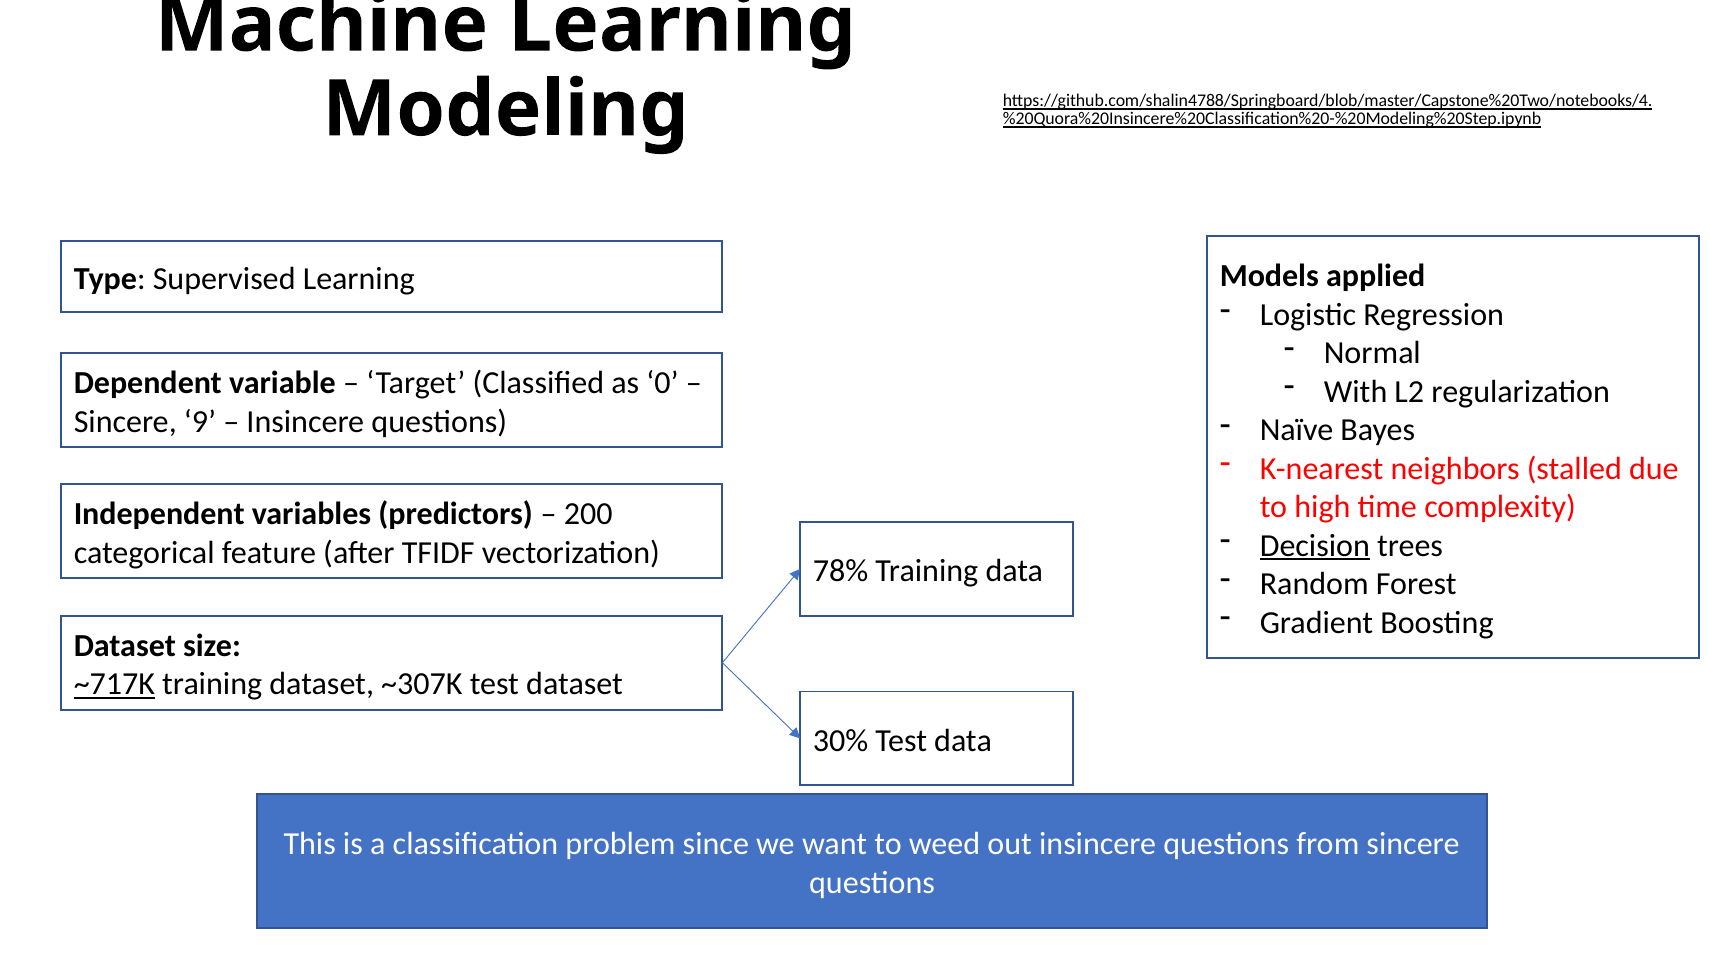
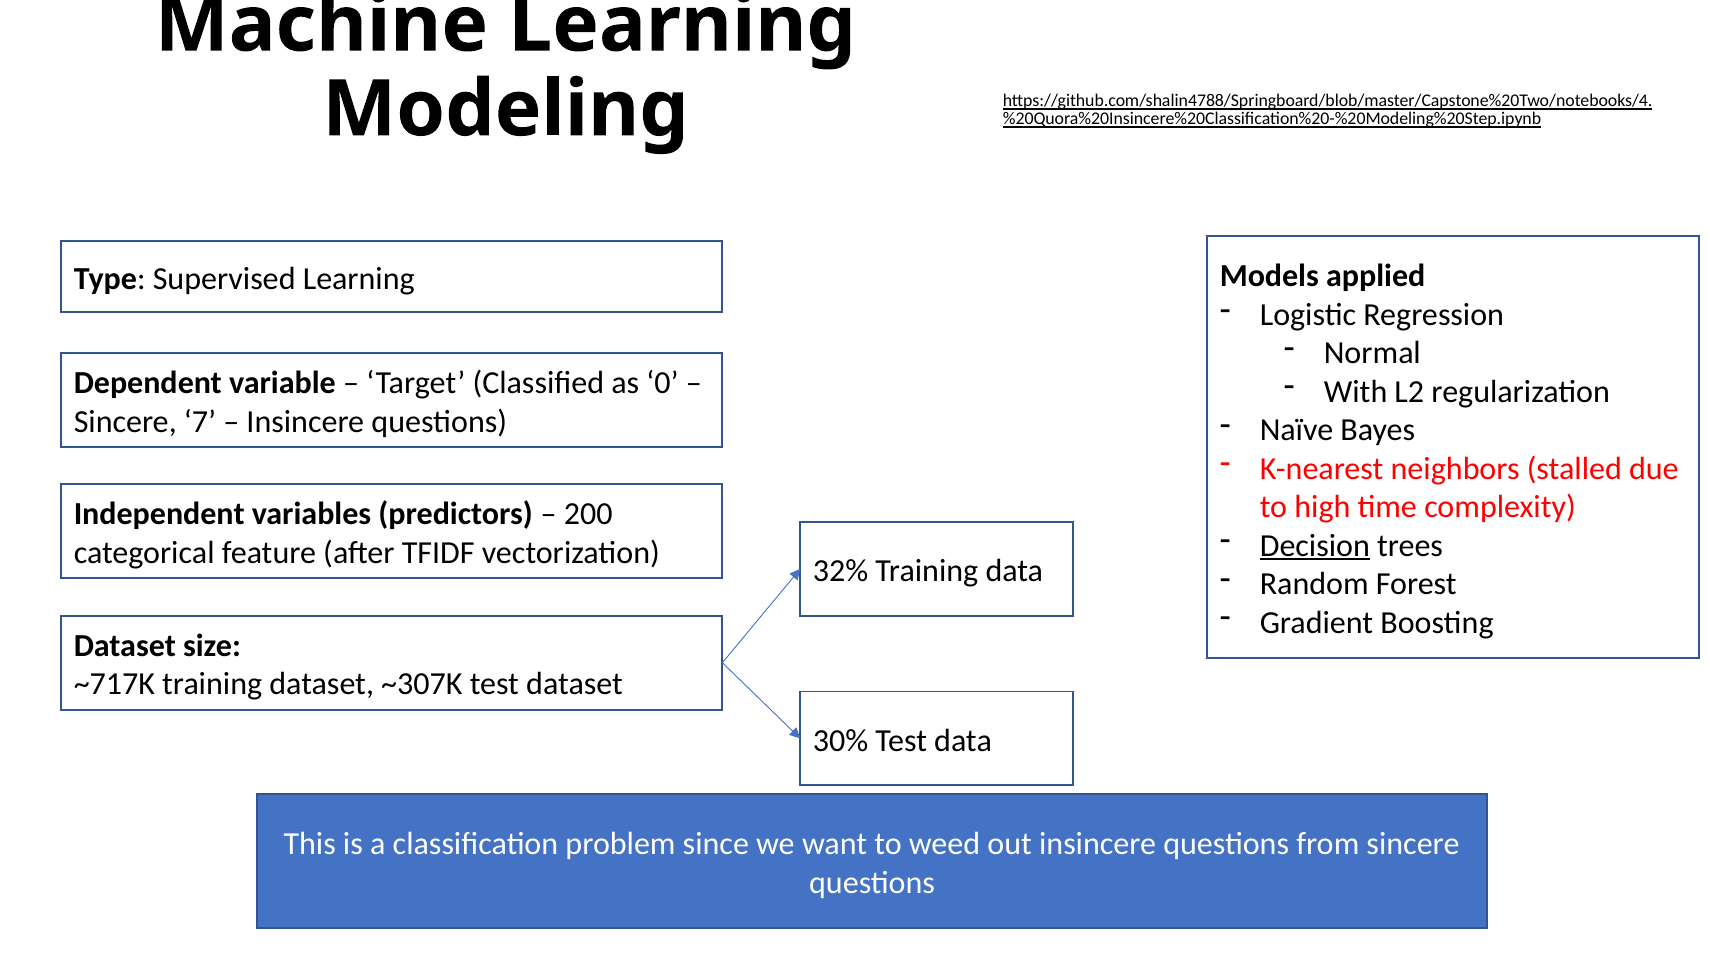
9: 9 -> 7
78%: 78% -> 32%
~717K underline: present -> none
